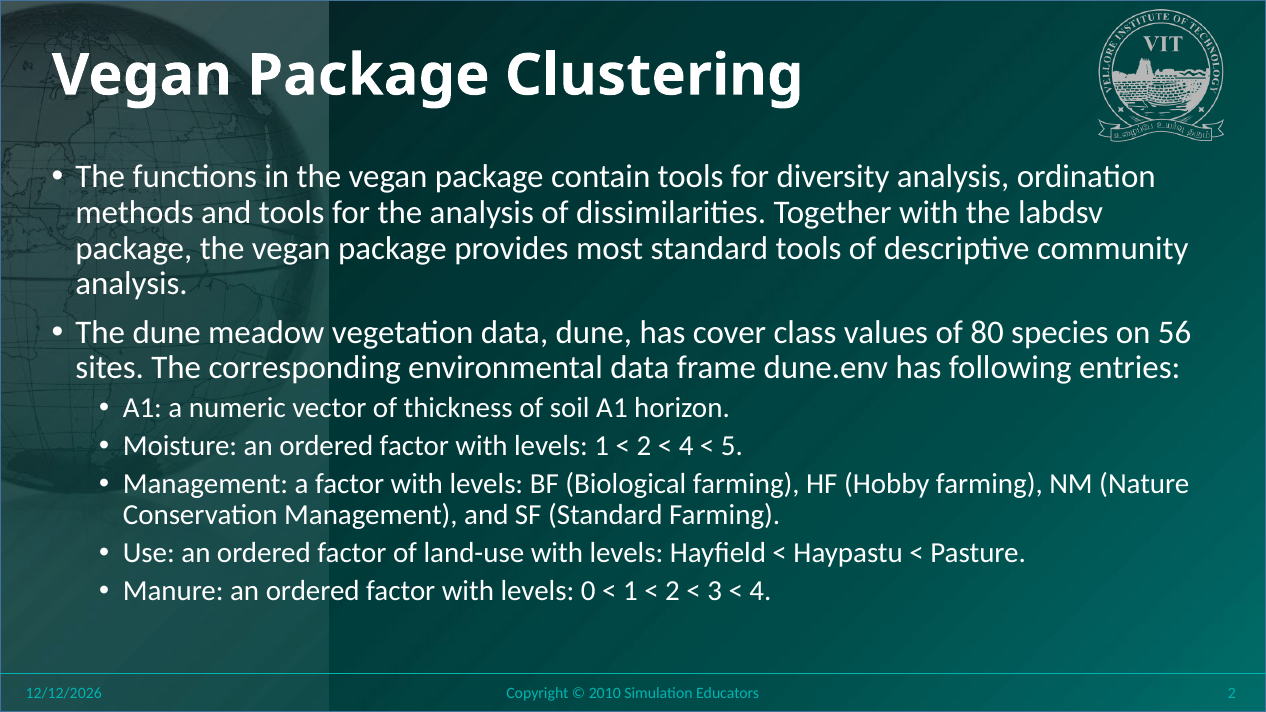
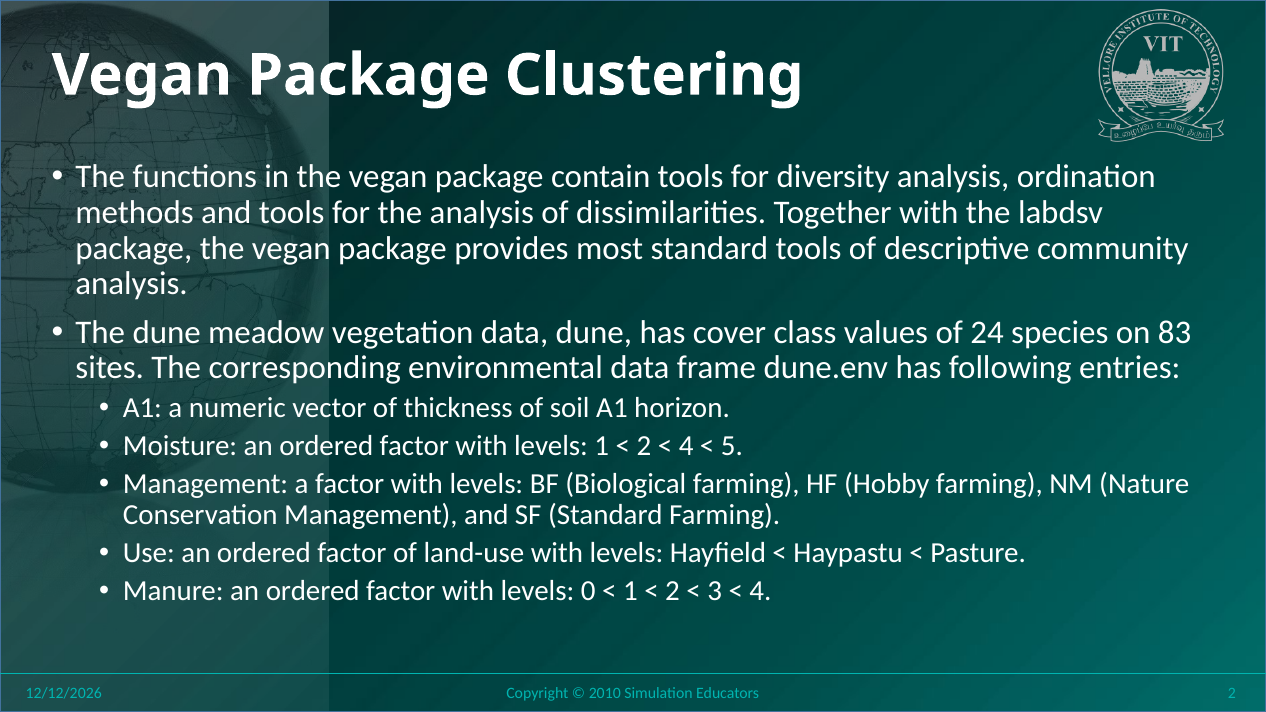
80: 80 -> 24
56: 56 -> 83
